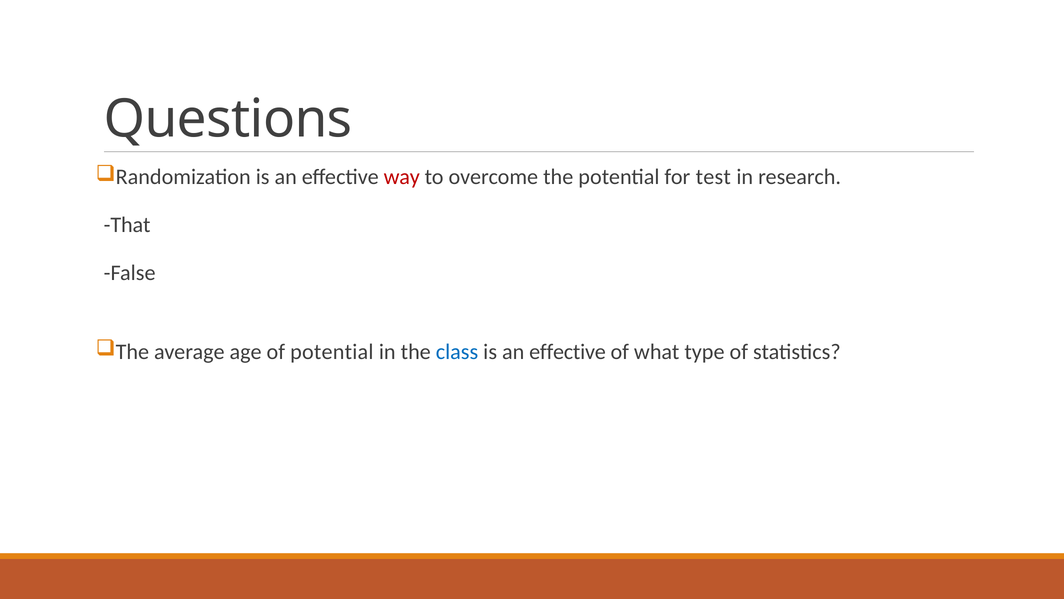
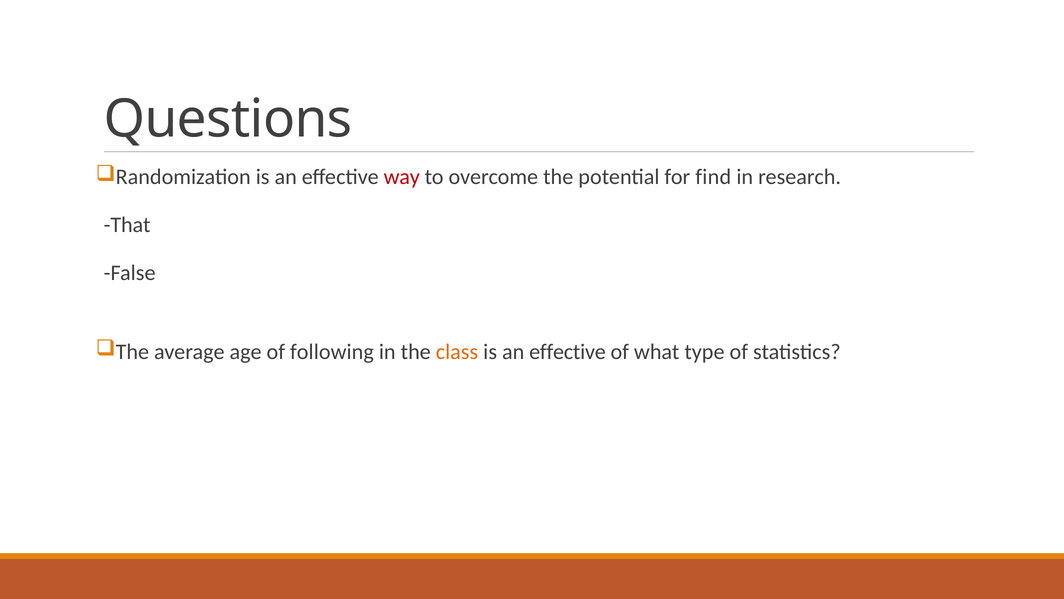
test: test -> find
of potential: potential -> following
class colour: blue -> orange
